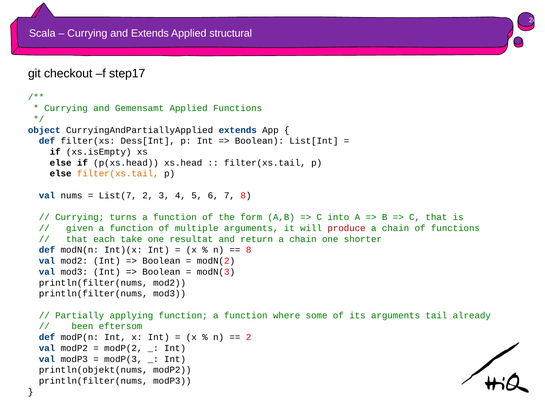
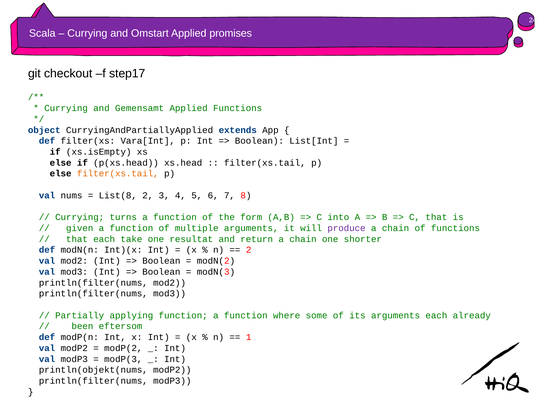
and Extends: Extends -> Omstart
structural: structural -> promises
Dess[Int: Dess[Int -> Vara[Int
List(7: List(7 -> List(8
produce colour: red -> purple
8 at (249, 250): 8 -> 2
arguments tail: tail -> each
2 at (249, 337): 2 -> 1
